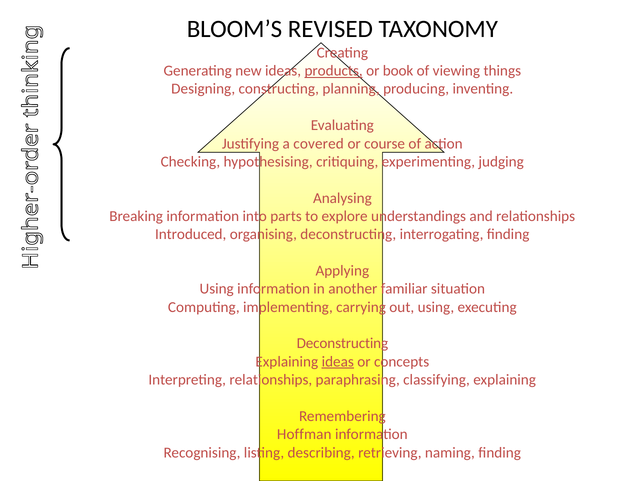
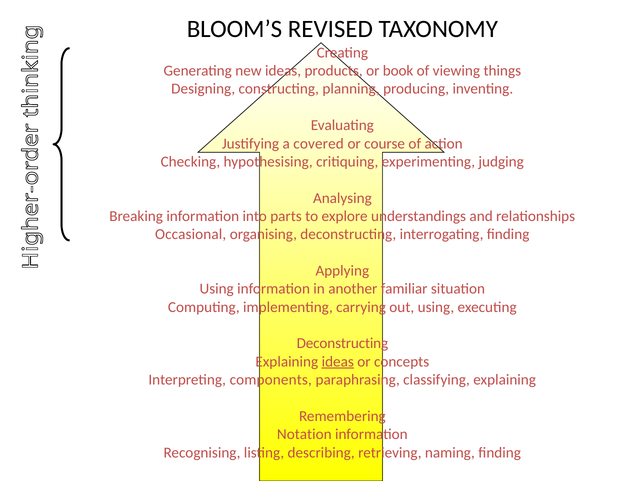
products underline: present -> none
Introduced: Introduced -> Occasional
Interpreting relationships: relationships -> components
Hoffman: Hoffman -> Notation
